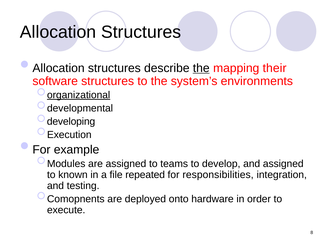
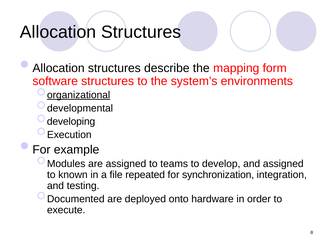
the at (201, 68) underline: present -> none
their: their -> form
responsibilities: responsibilities -> synchronization
Comopnents: Comopnents -> Documented
